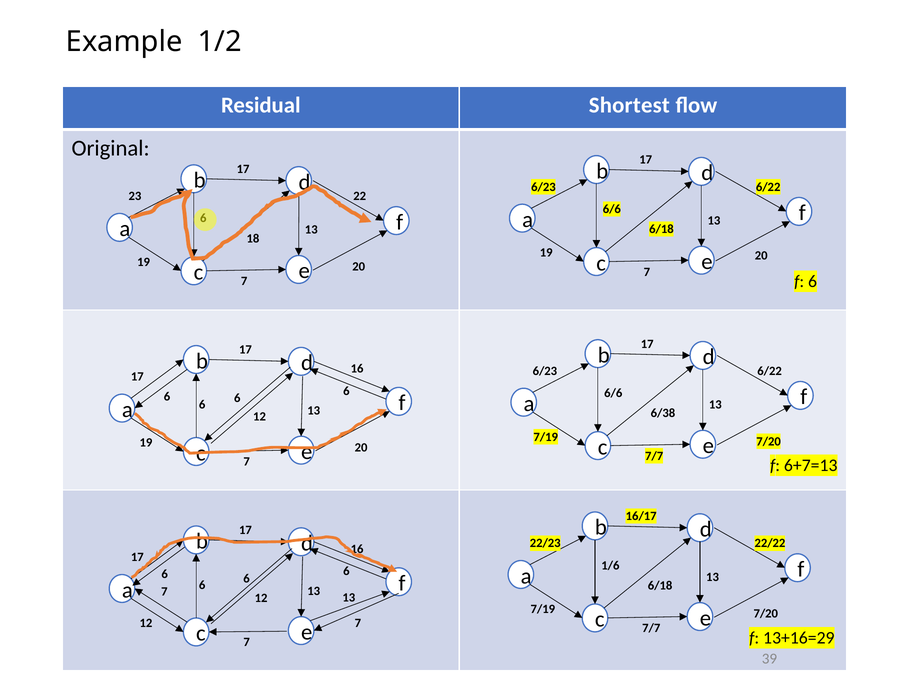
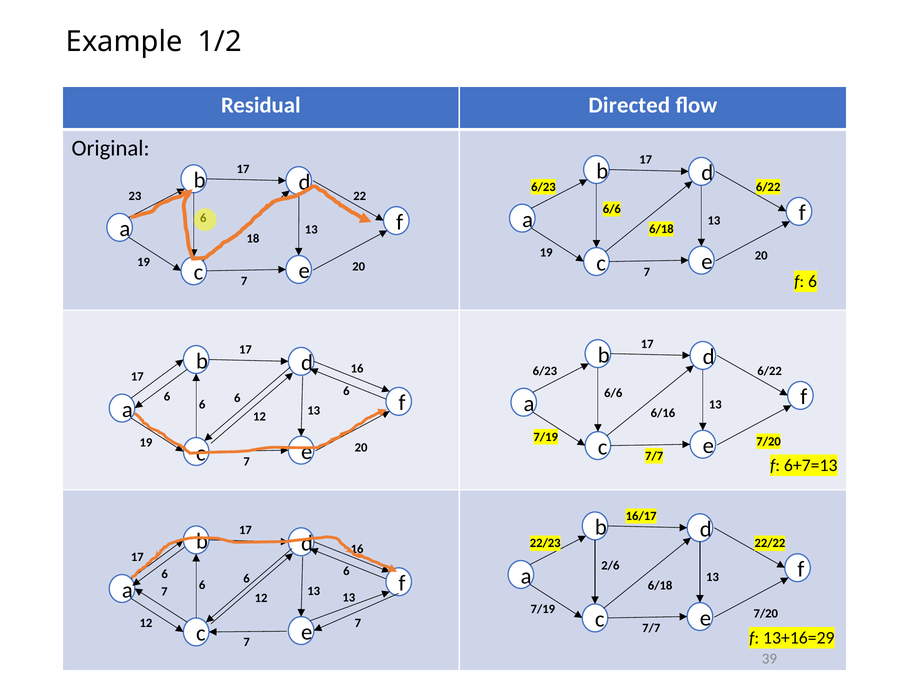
Shortest: Shortest -> Directed
6/38: 6/38 -> 6/16
1/6: 1/6 -> 2/6
